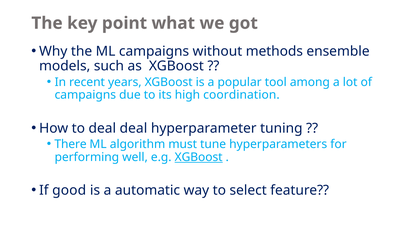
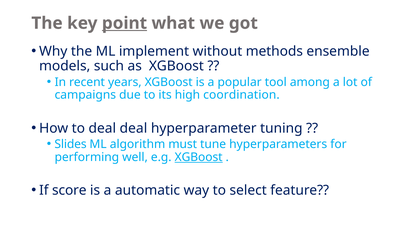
point underline: none -> present
ML campaigns: campaigns -> implement
There: There -> Slides
good: good -> score
